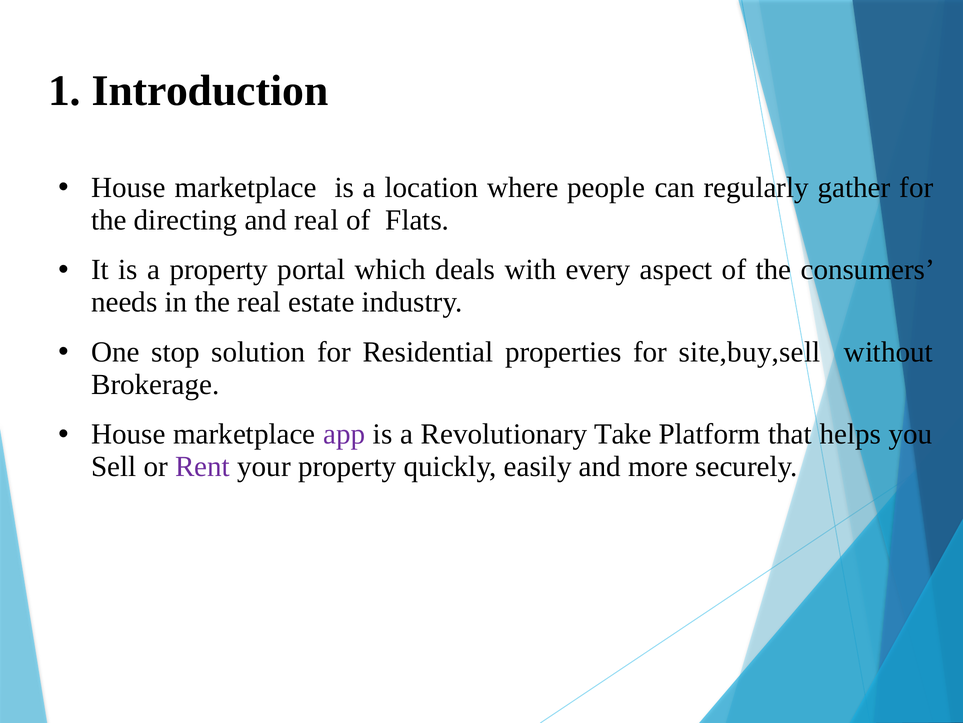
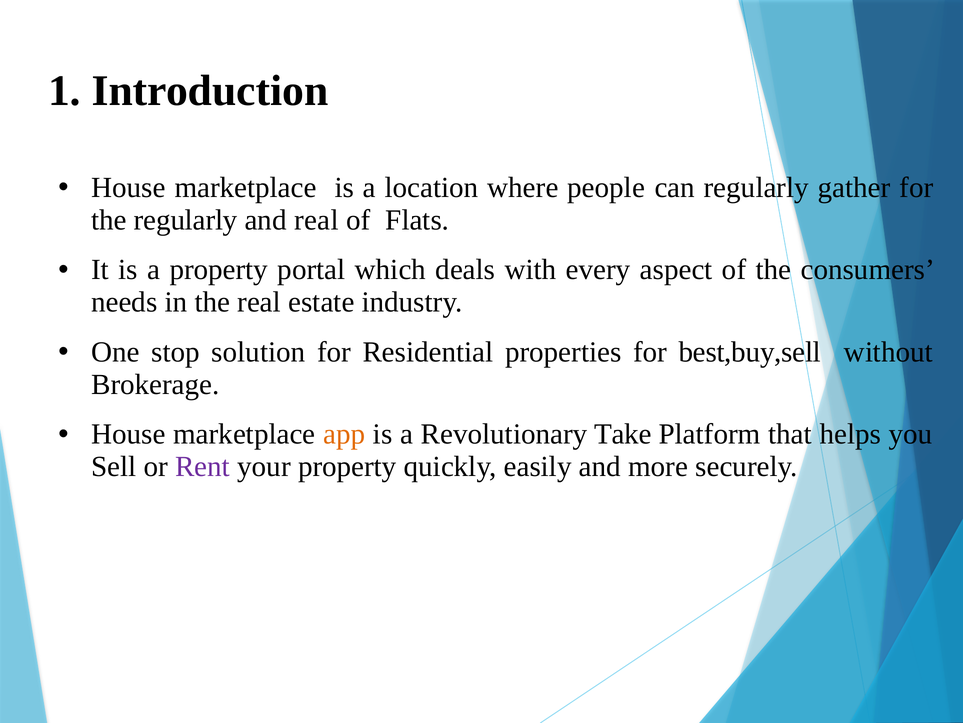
the directing: directing -> regularly
site,buy,sell: site,buy,sell -> best,buy,sell
app colour: purple -> orange
